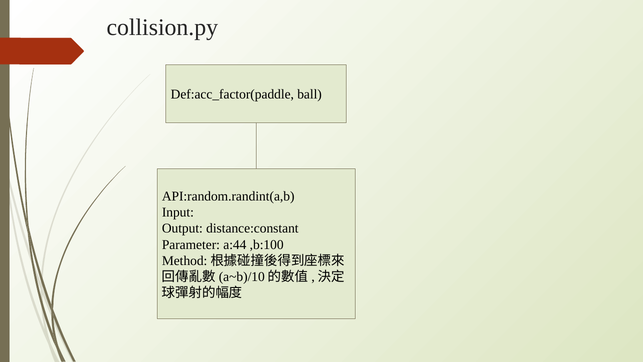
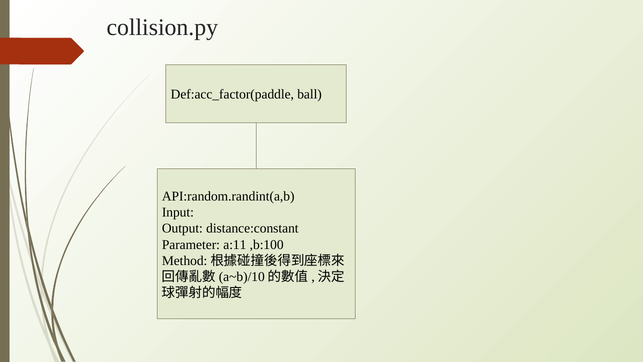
a:44: a:44 -> a:11
